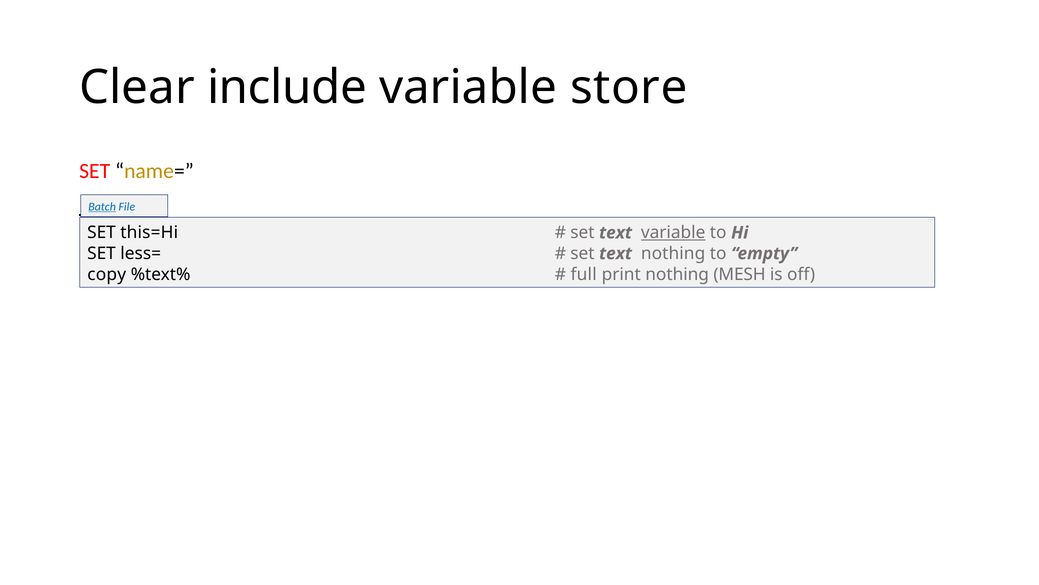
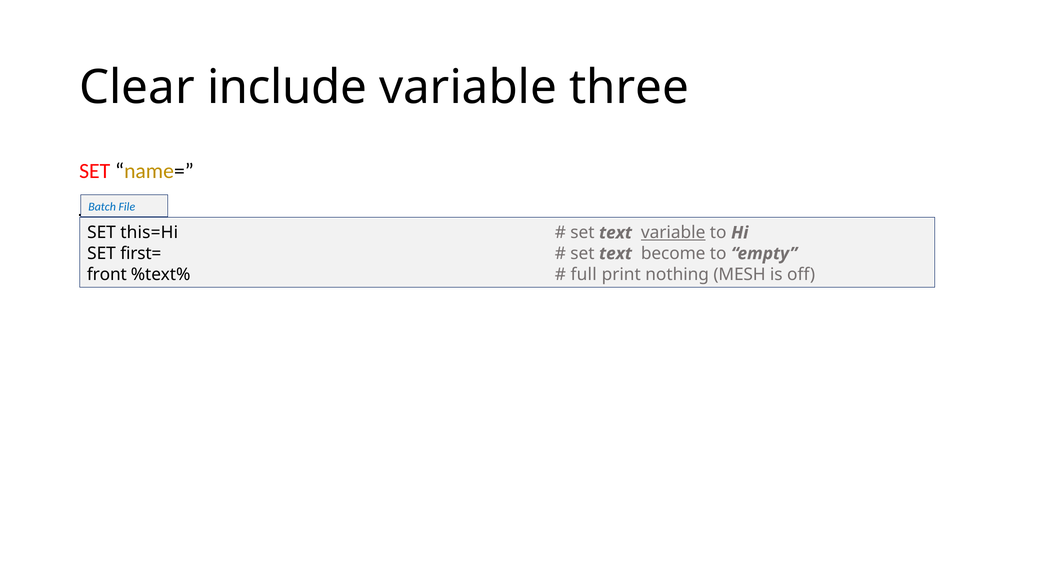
store: store -> three
Batch underline: present -> none
less=: less= -> first=
text nothing: nothing -> become
copy: copy -> front
